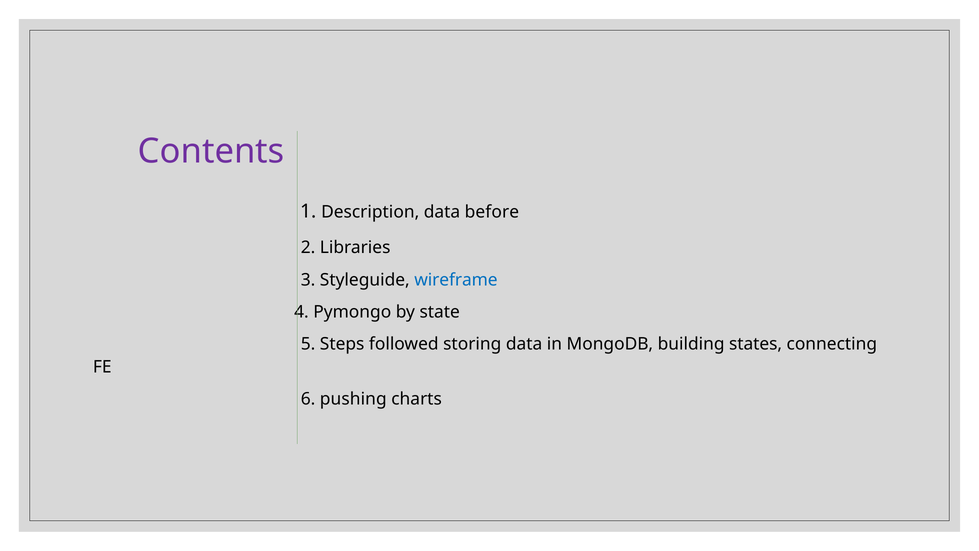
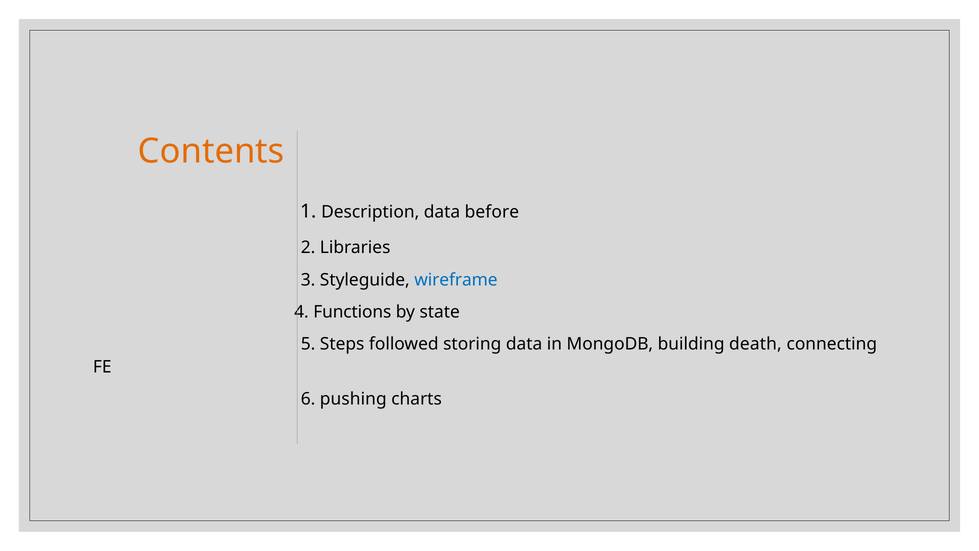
Contents colour: purple -> orange
Pymongo: Pymongo -> Functions
states: states -> death
